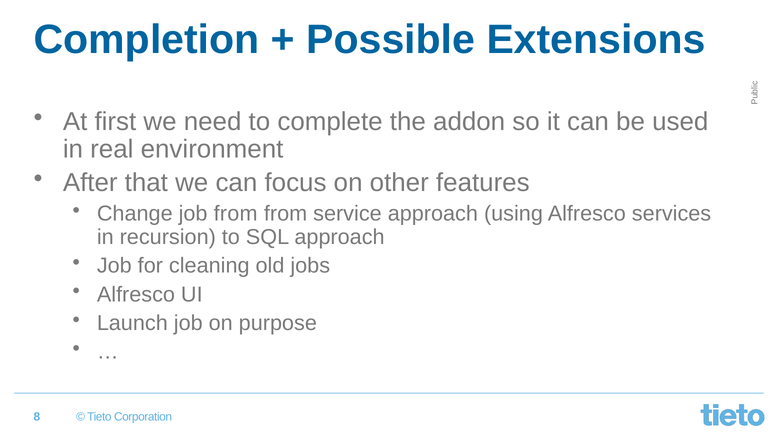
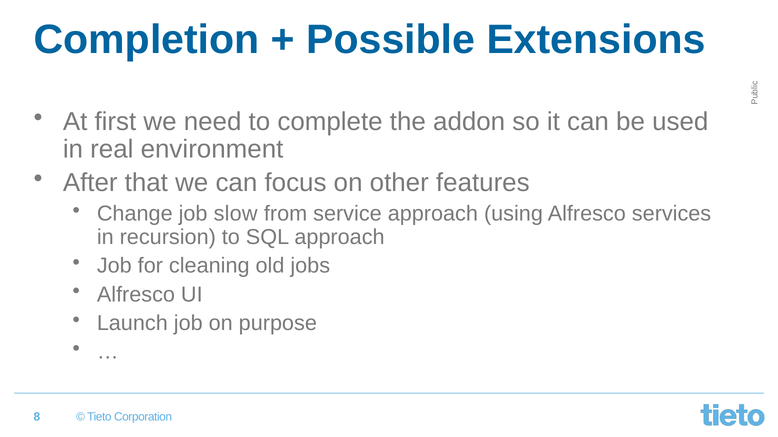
job from: from -> slow
